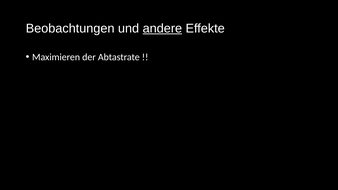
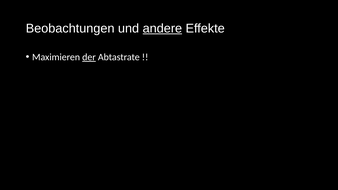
der underline: none -> present
